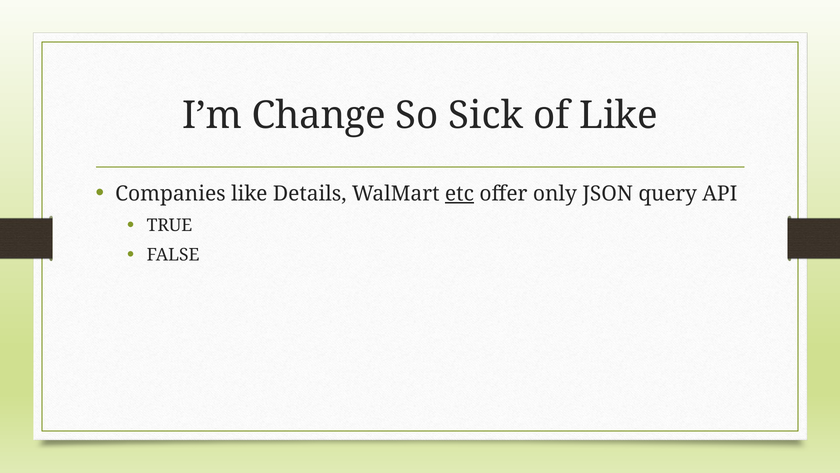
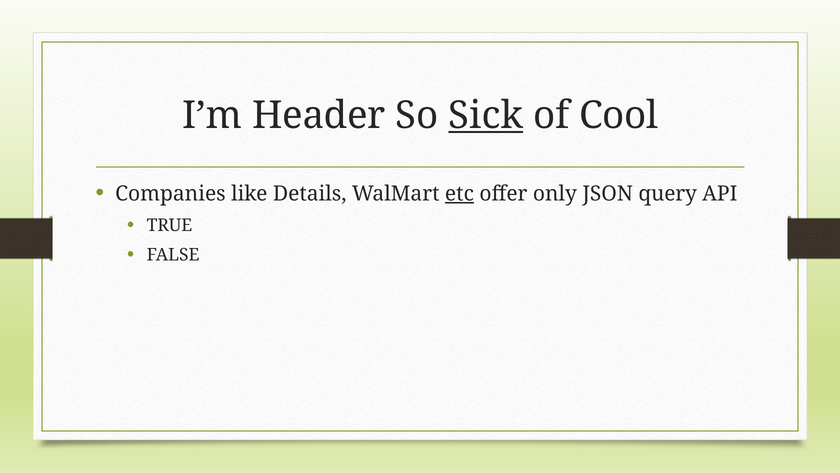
Change: Change -> Header
Sick underline: none -> present
of Like: Like -> Cool
